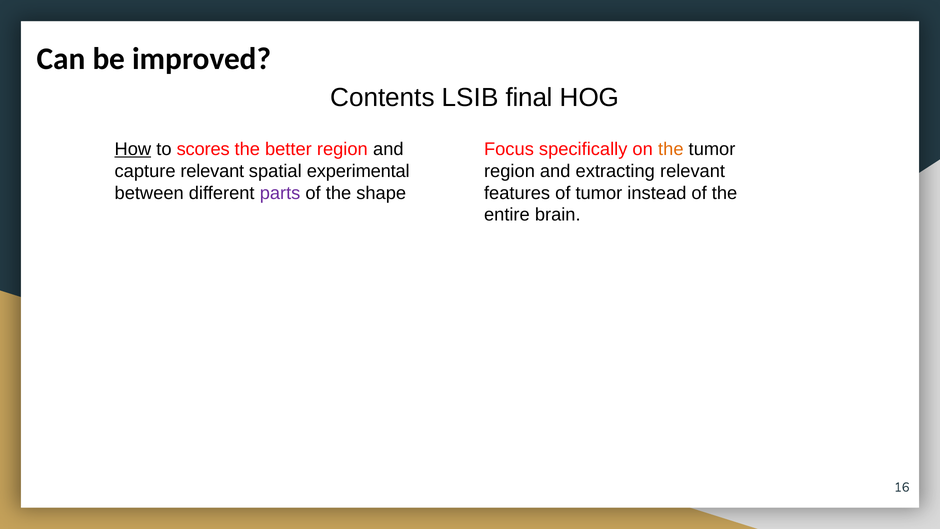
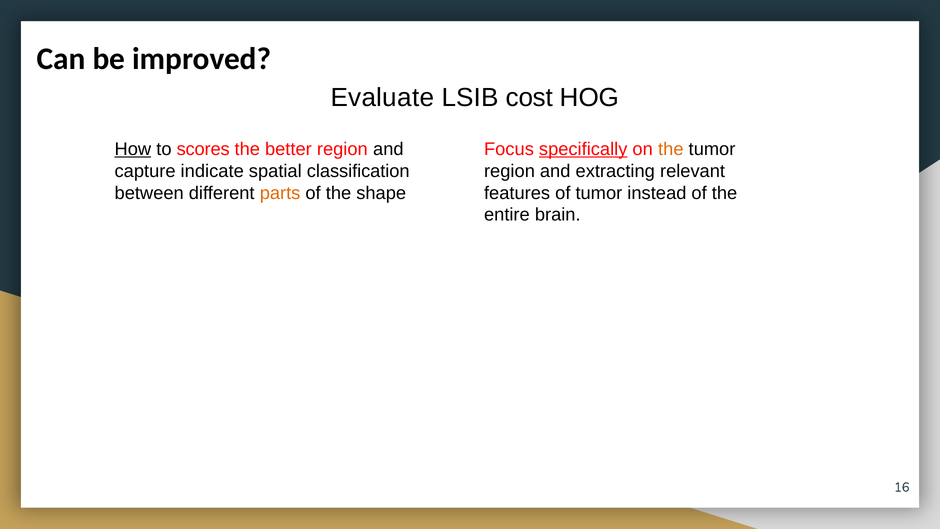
Contents: Contents -> Evaluate
final: final -> cost
specifically underline: none -> present
capture relevant: relevant -> indicate
experimental: experimental -> classification
parts colour: purple -> orange
